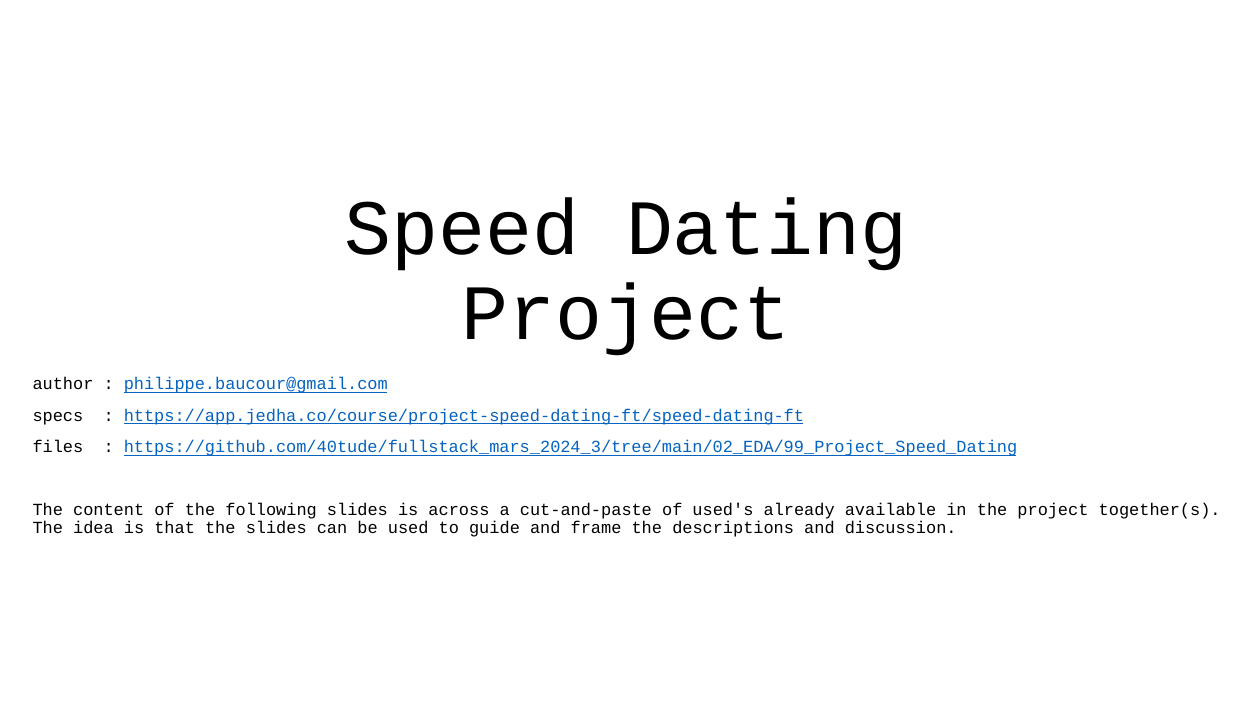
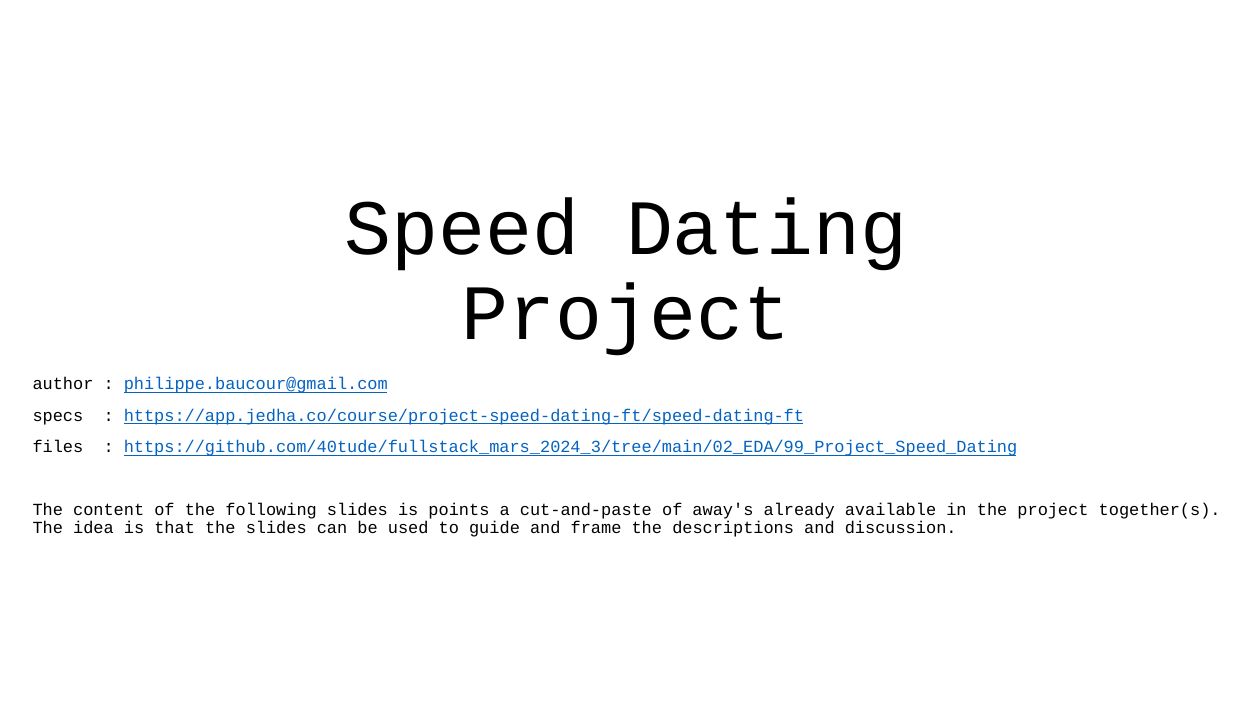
across: across -> points
used's: used's -> away's
